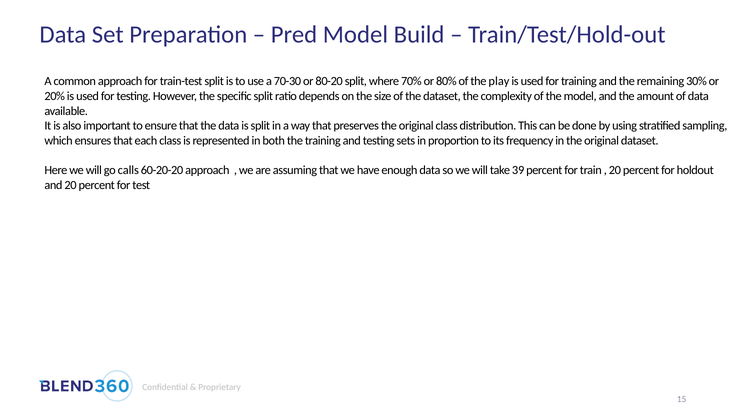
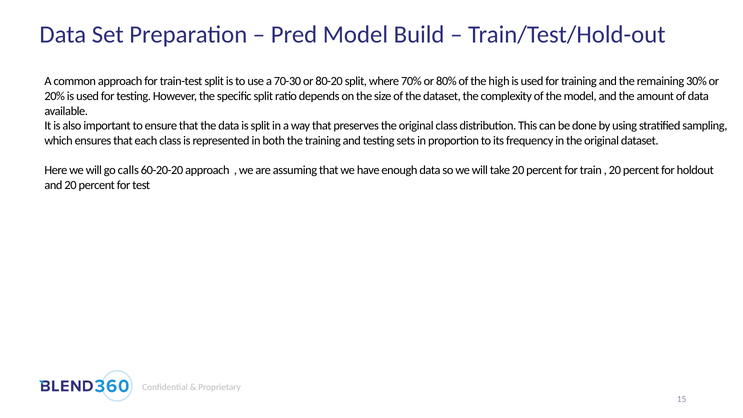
play: play -> high
take 39: 39 -> 20
